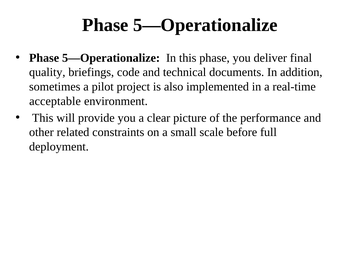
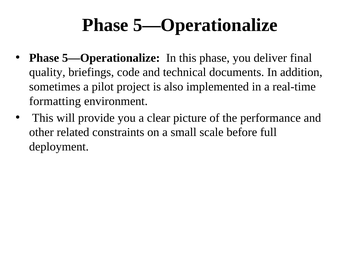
acceptable: acceptable -> formatting
